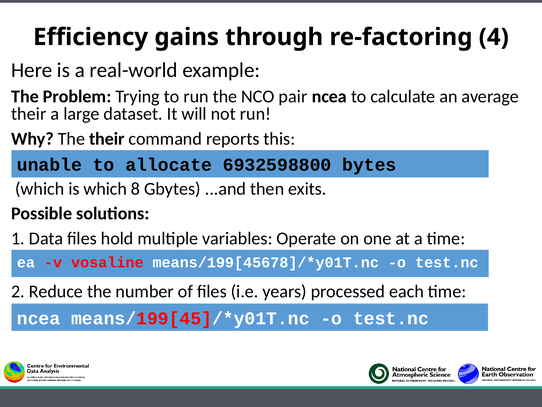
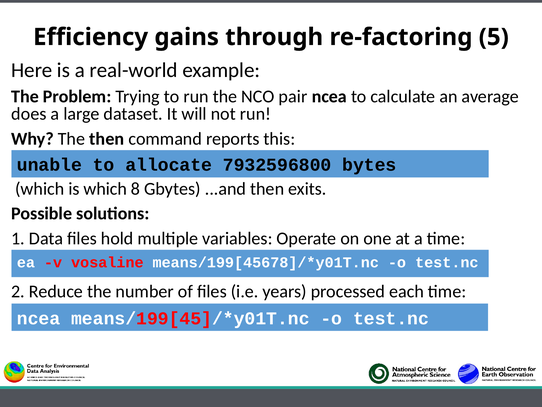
4: 4 -> 5
their at (29, 114): their -> does
The their: their -> then
6932598800: 6932598800 -> 7932596800
